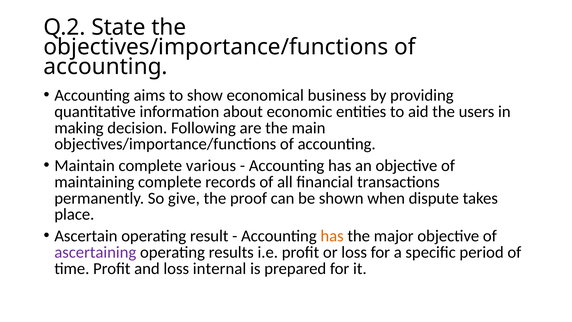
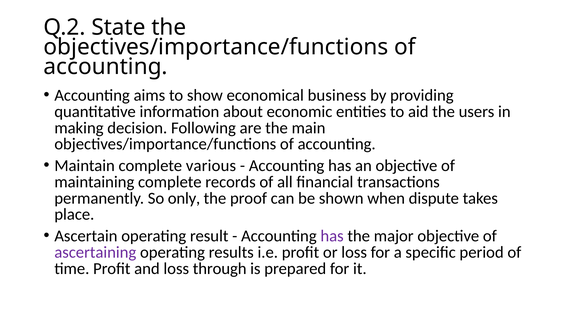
give: give -> only
has at (332, 236) colour: orange -> purple
internal: internal -> through
